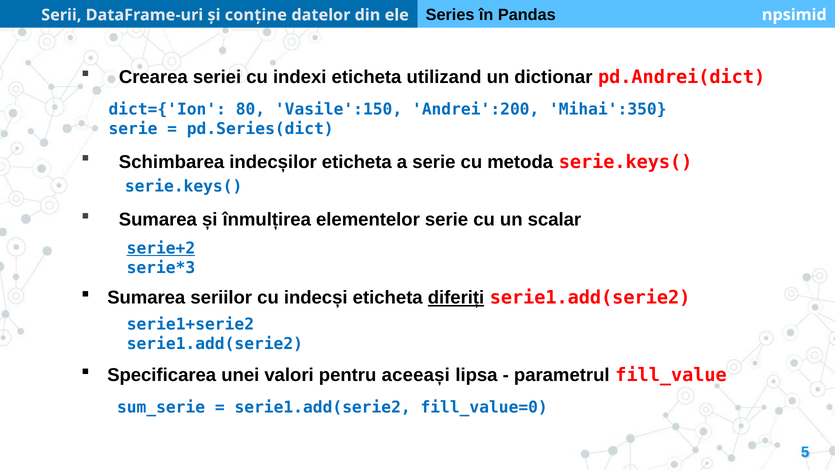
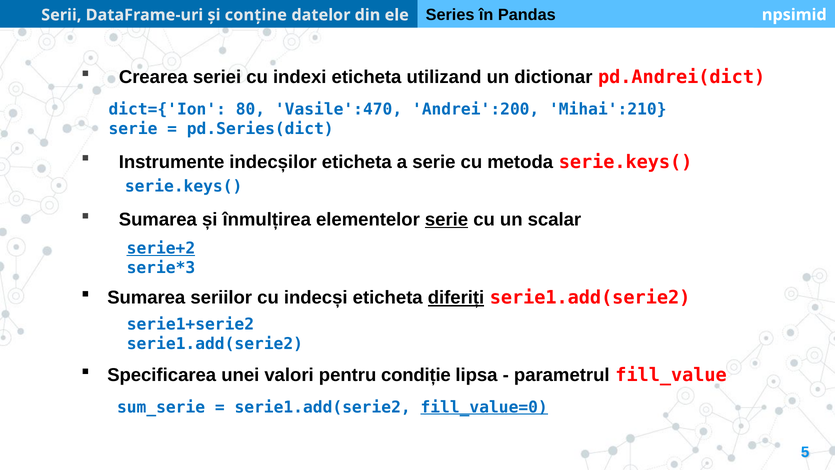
Vasile':150: Vasile':150 -> Vasile':470
Mihai':350: Mihai':350 -> Mihai':210
Schimbarea: Schimbarea -> Instrumente
serie at (447, 219) underline: none -> present
aceeași: aceeași -> condiție
fill_value=0 underline: none -> present
